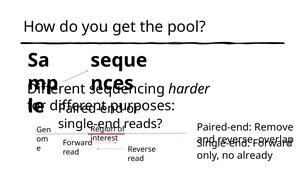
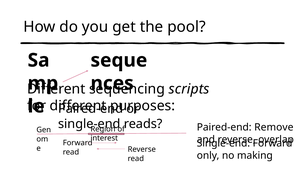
harder: harder -> scripts
already: already -> making
